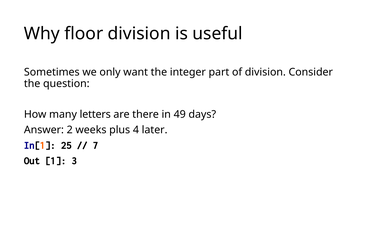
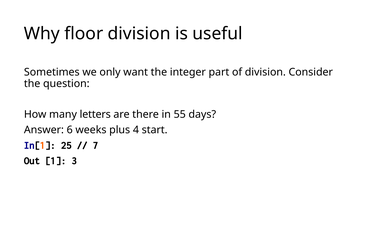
49: 49 -> 55
2: 2 -> 6
later: later -> start
